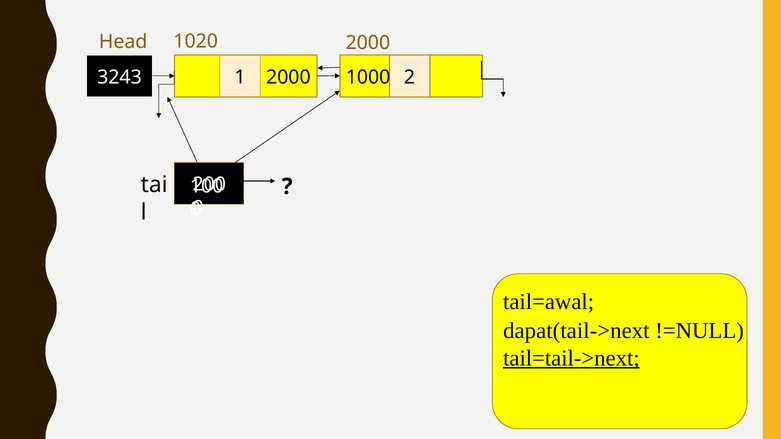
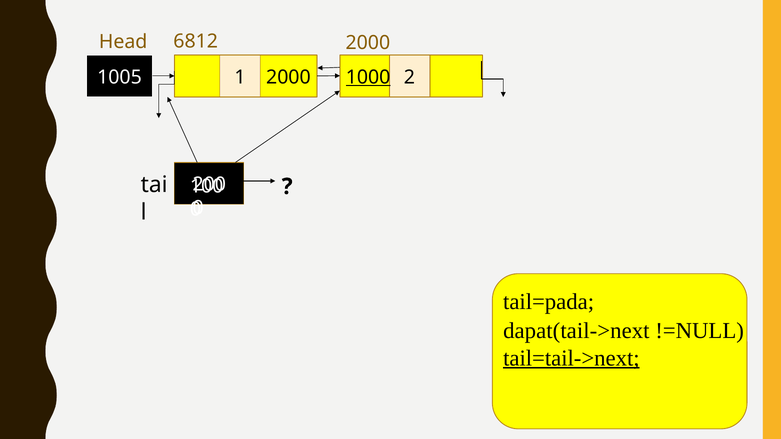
1020: 1020 -> 6812
1000 underline: none -> present
3243: 3243 -> 1005
tail=awal: tail=awal -> tail=pada
